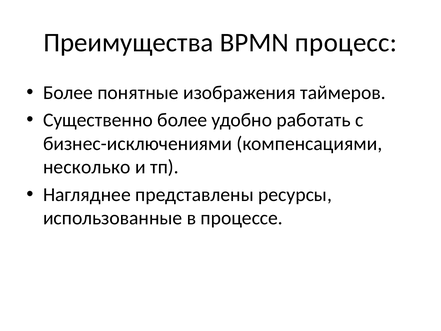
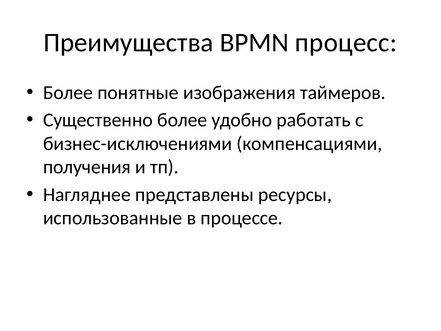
несколько: несколько -> получения
